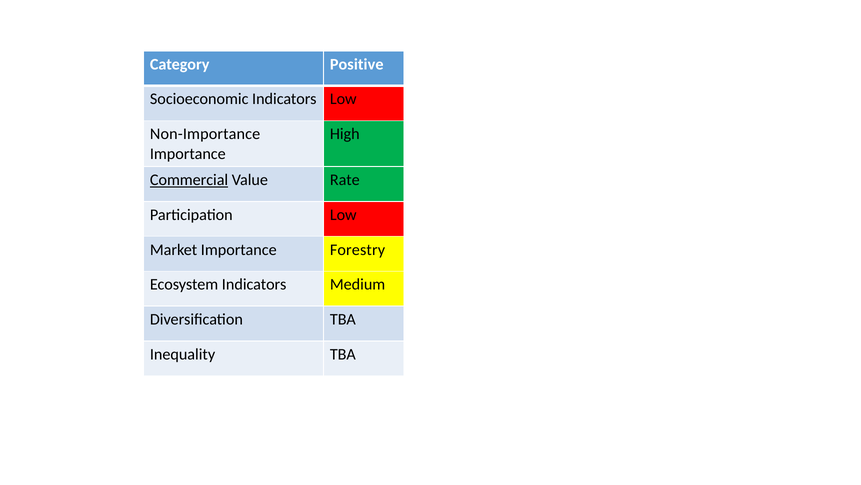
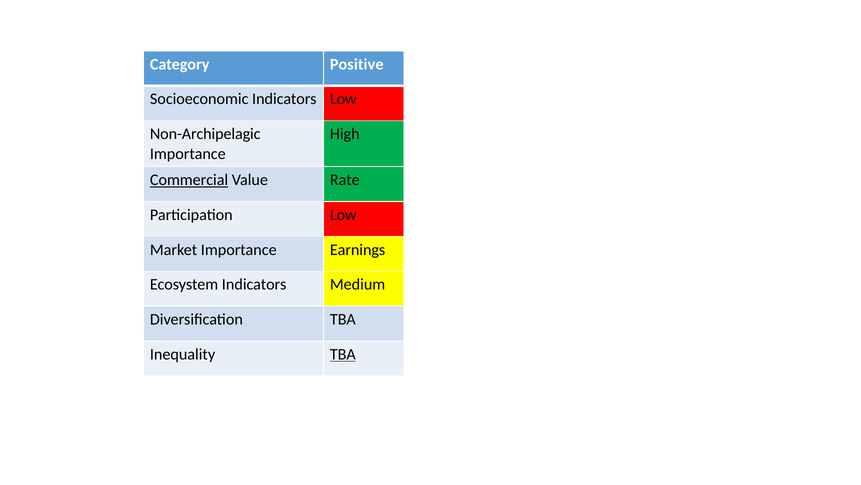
Non-Importance: Non-Importance -> Non-Archipelagic
Forestry: Forestry -> Earnings
TBA at (343, 354) underline: none -> present
